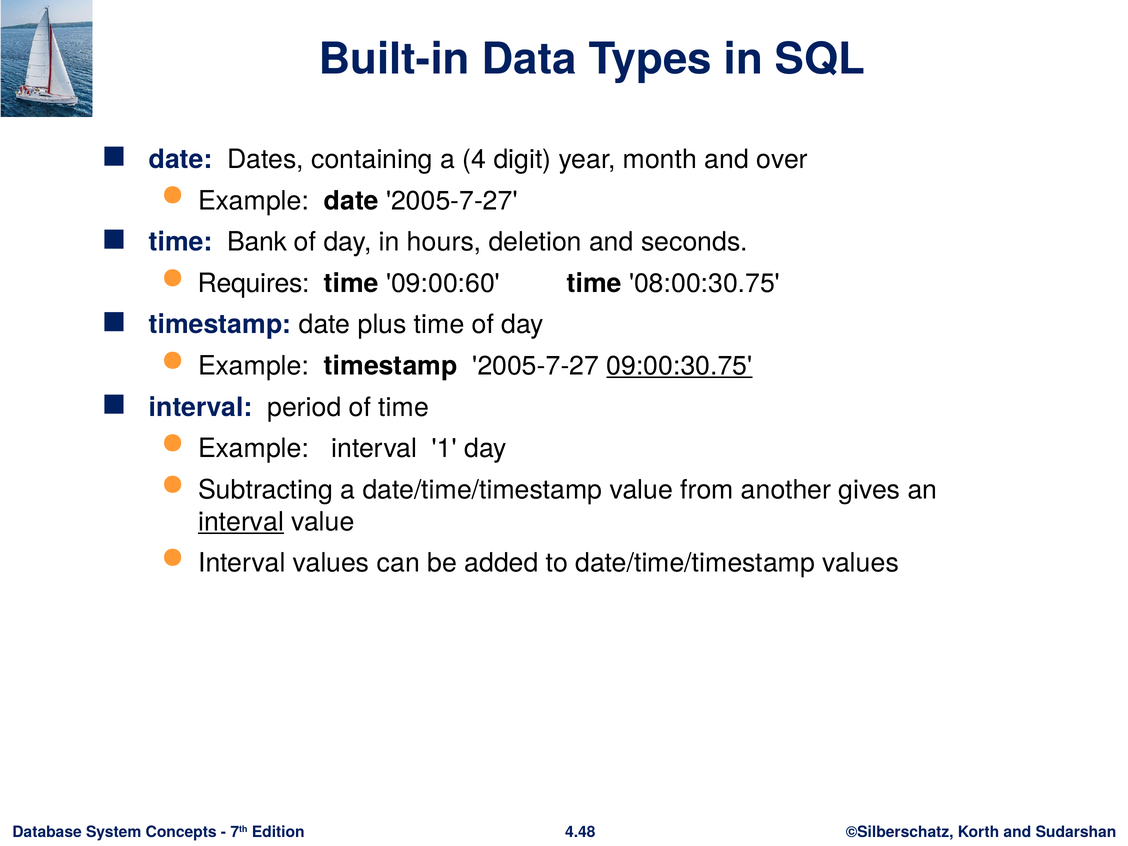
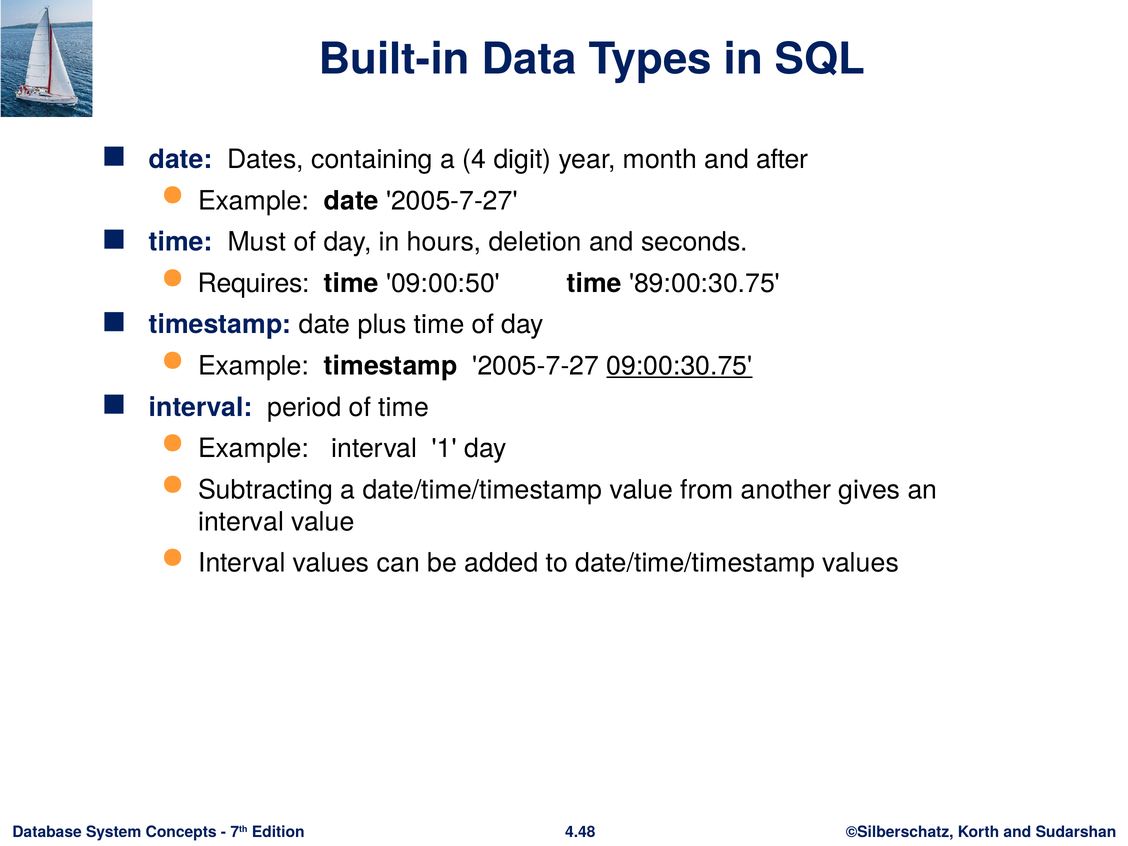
over: over -> after
Bank: Bank -> Must
09:00:60: 09:00:60 -> 09:00:50
08:00:30.75: 08:00:30.75 -> 89:00:30.75
interval at (241, 522) underline: present -> none
